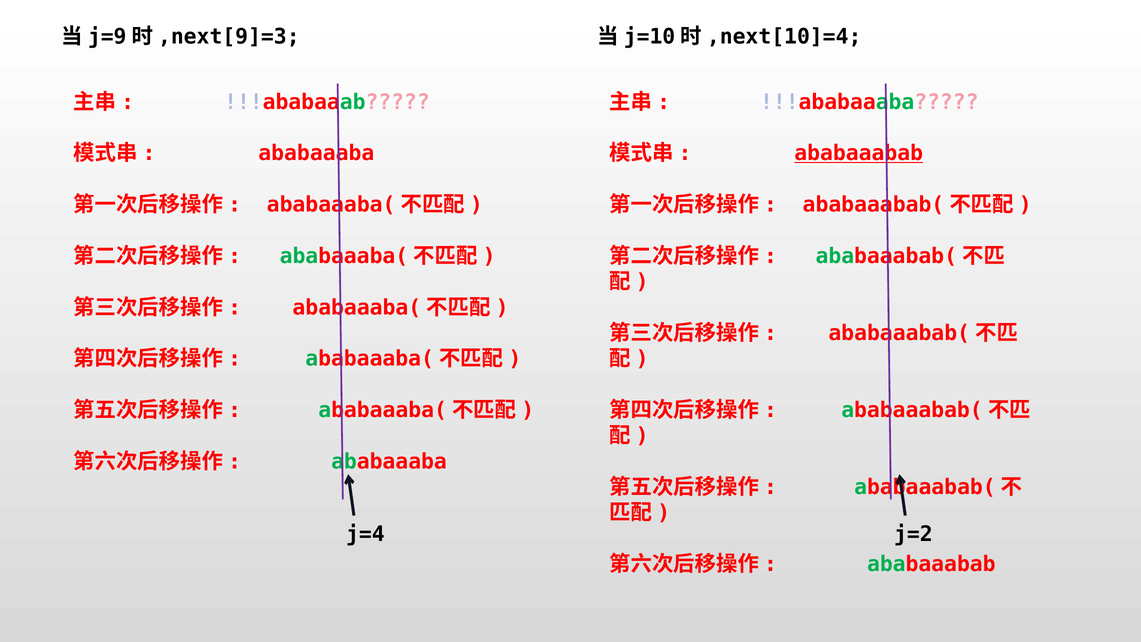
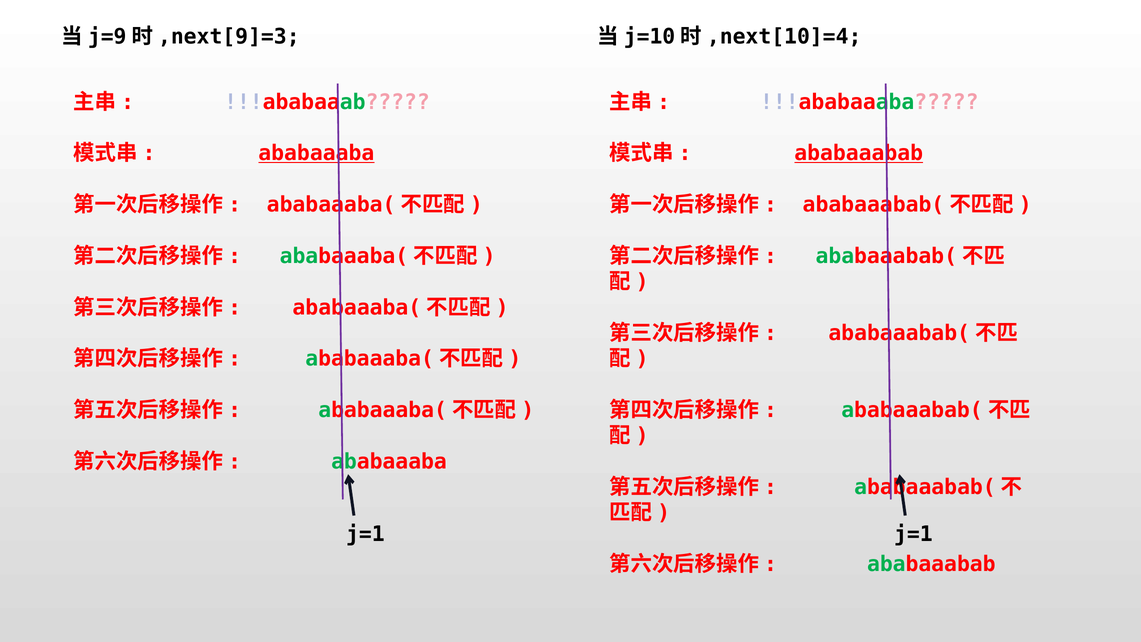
ababaaaba at (316, 153) underline: none -> present
j=4 at (365, 534): j=4 -> j=1
j=2 at (913, 534): j=2 -> j=1
